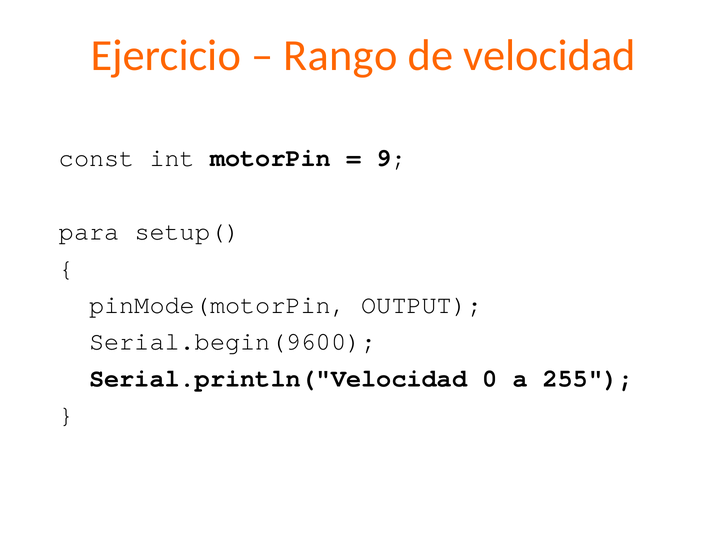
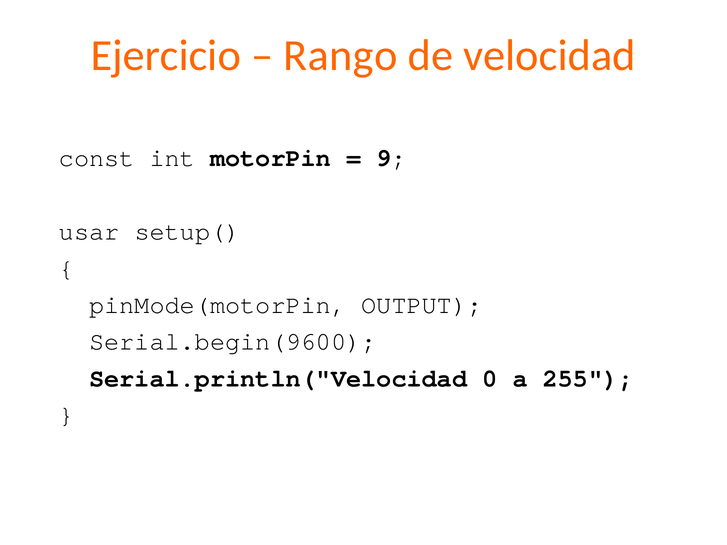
para: para -> usar
